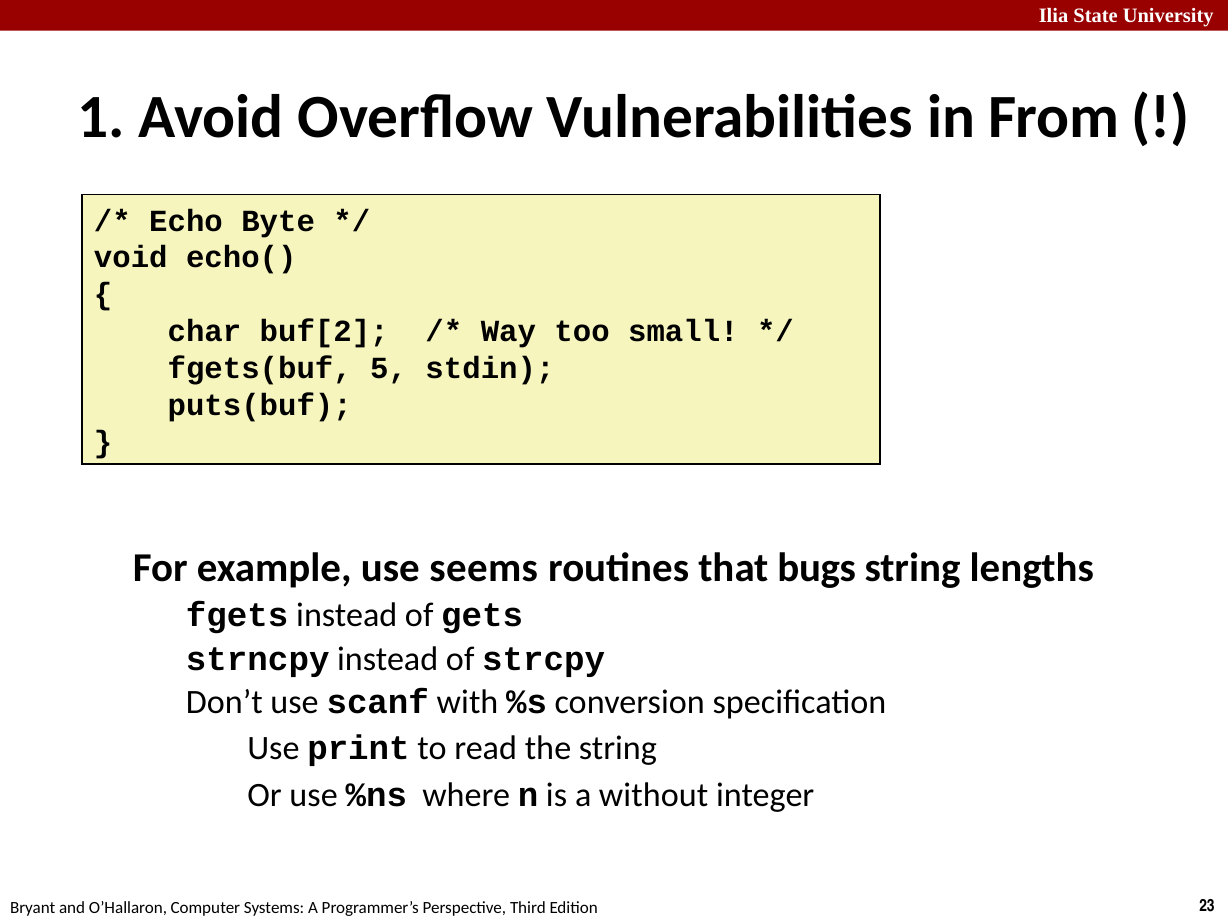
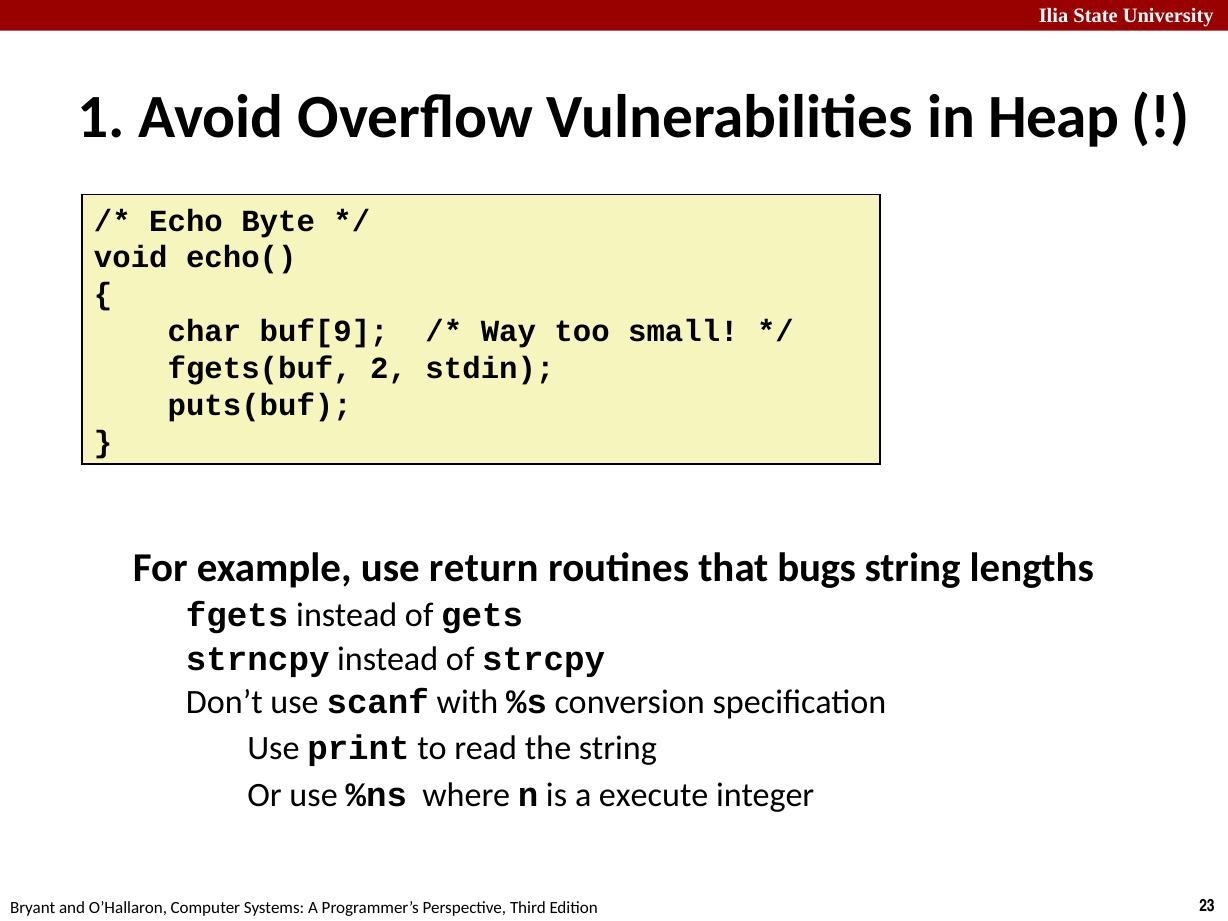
From: From -> Heap
buf[2: buf[2 -> buf[9
5: 5 -> 2
seems: seems -> return
without: without -> execute
